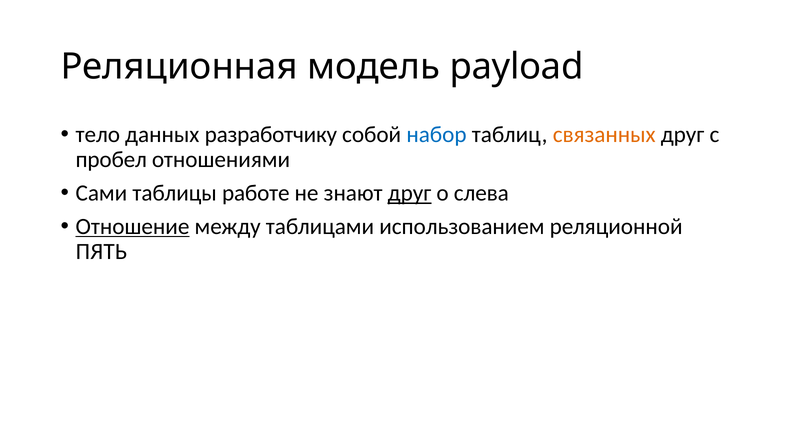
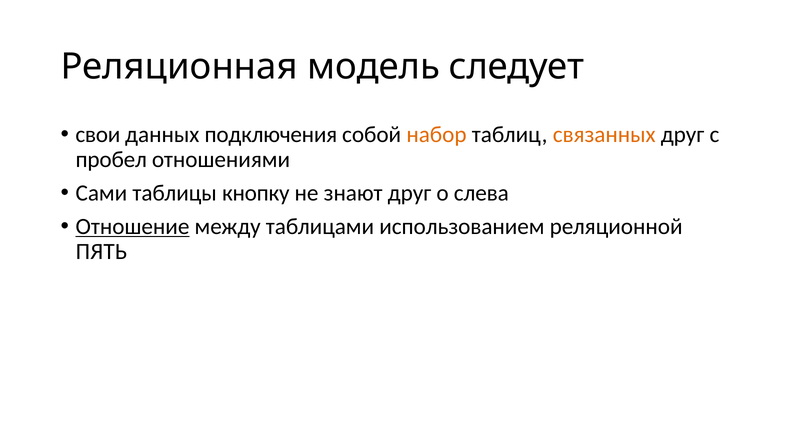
payload: payload -> следует
тело: тело -> свои
разработчику: разработчику -> подключения
набор colour: blue -> orange
работе: работе -> кнопку
друг at (410, 193) underline: present -> none
